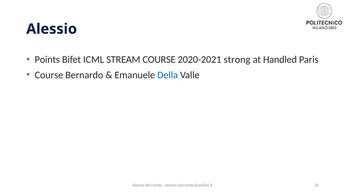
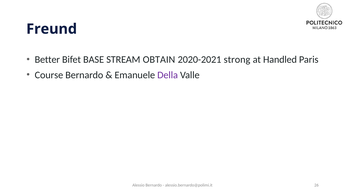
Alessio at (52, 29): Alessio -> Freund
Points: Points -> Better
ICML: ICML -> BASE
STREAM COURSE: COURSE -> OBTAIN
Della colour: blue -> purple
